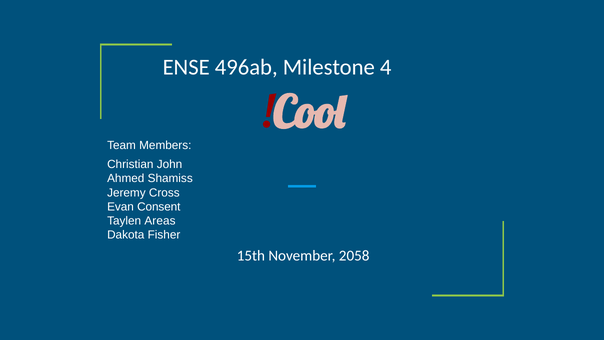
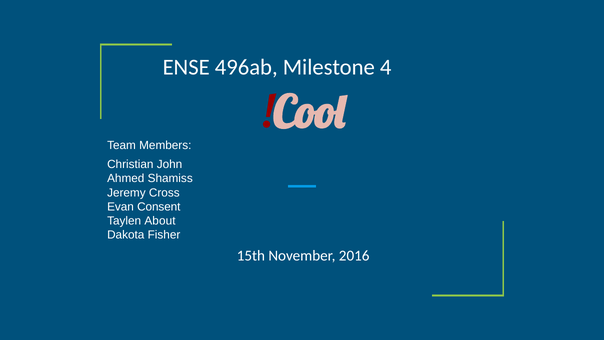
Areas: Areas -> About
2058: 2058 -> 2016
